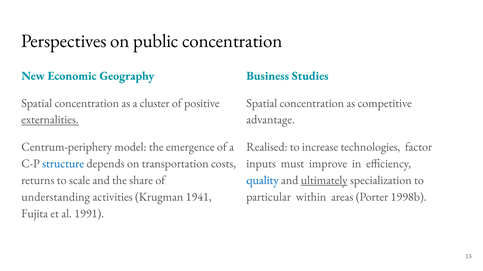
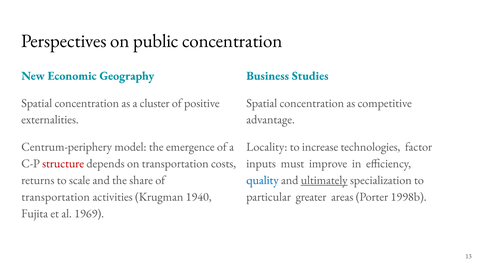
externalities underline: present -> none
Realised: Realised -> Locality
structure colour: blue -> red
understanding at (56, 197): understanding -> transportation
1941: 1941 -> 1940
within: within -> greater
1991: 1991 -> 1969
